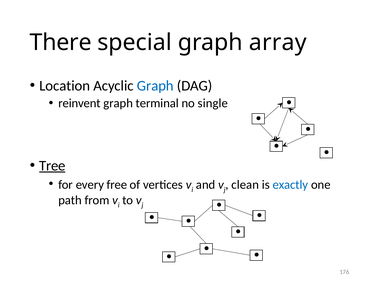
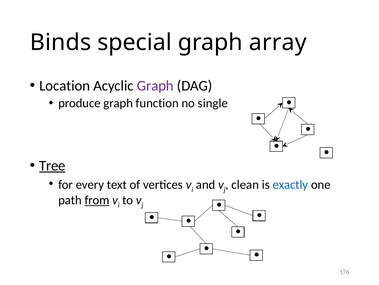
There: There -> Binds
Graph at (155, 85) colour: blue -> purple
reinvent: reinvent -> produce
terminal: terminal -> function
free: free -> text
from underline: none -> present
